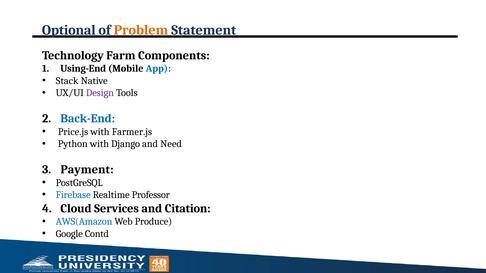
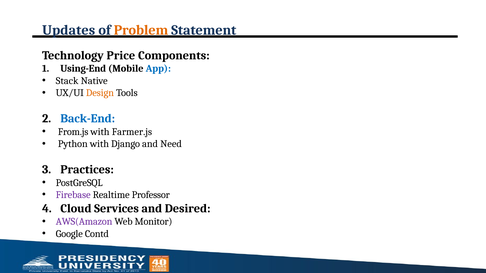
Optional: Optional -> Updates
Farm: Farm -> Price
Design colour: purple -> orange
Price.js: Price.js -> From.js
Payment: Payment -> Practices
Firebase colour: blue -> purple
Citation: Citation -> Desired
AWS(Amazon colour: blue -> purple
Produce: Produce -> Monitor
